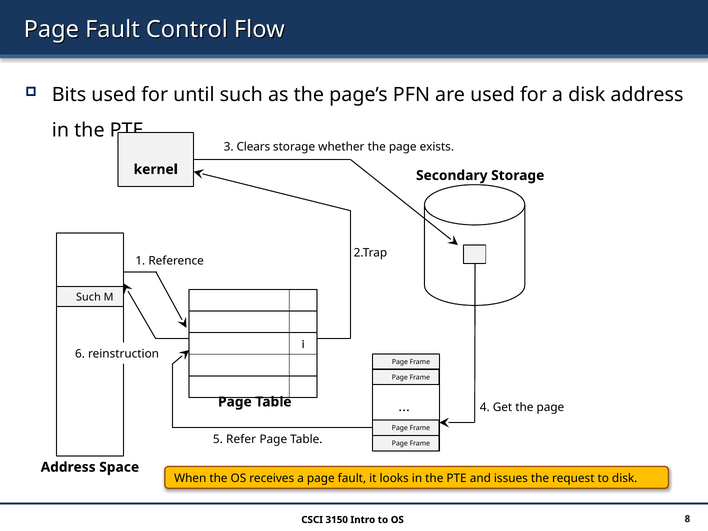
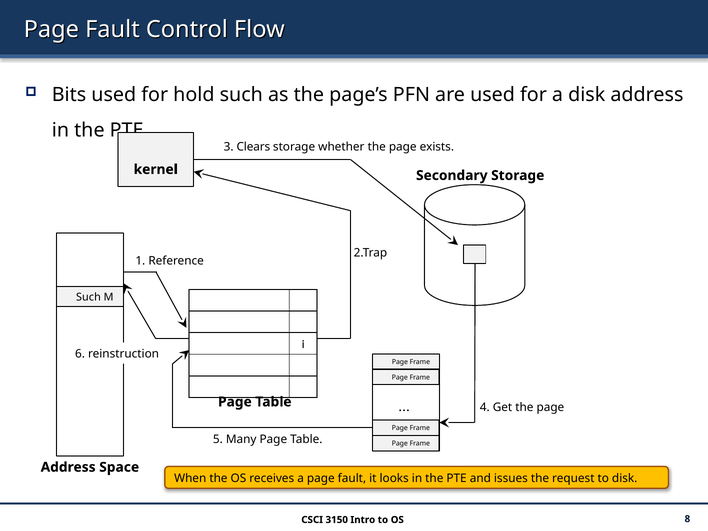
until: until -> hold
Refer: Refer -> Many
